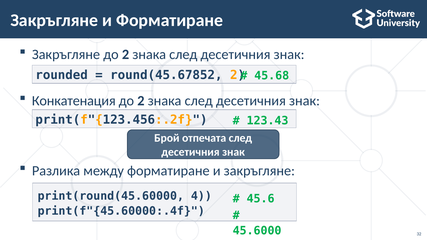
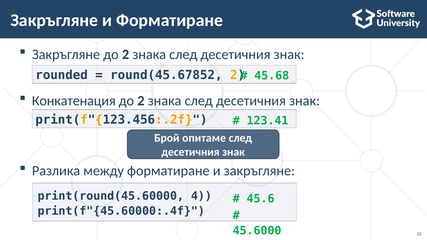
123.43: 123.43 -> 123.41
отпечата: отпечата -> опитамe
